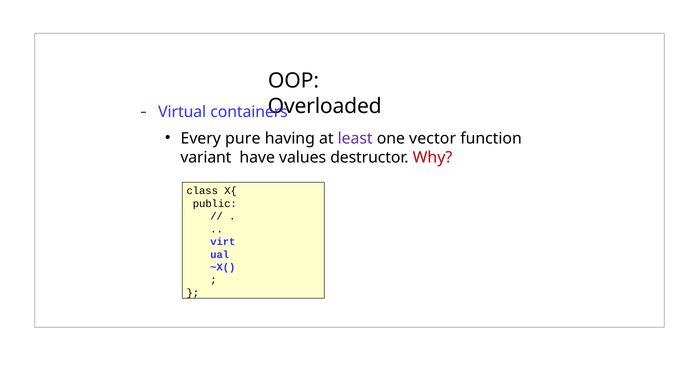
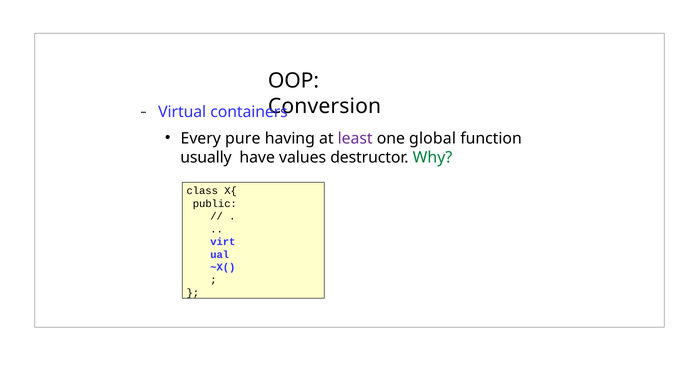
Overloaded: Overloaded -> Conversion
vector: vector -> global
variant: variant -> usually
Why colour: red -> green
